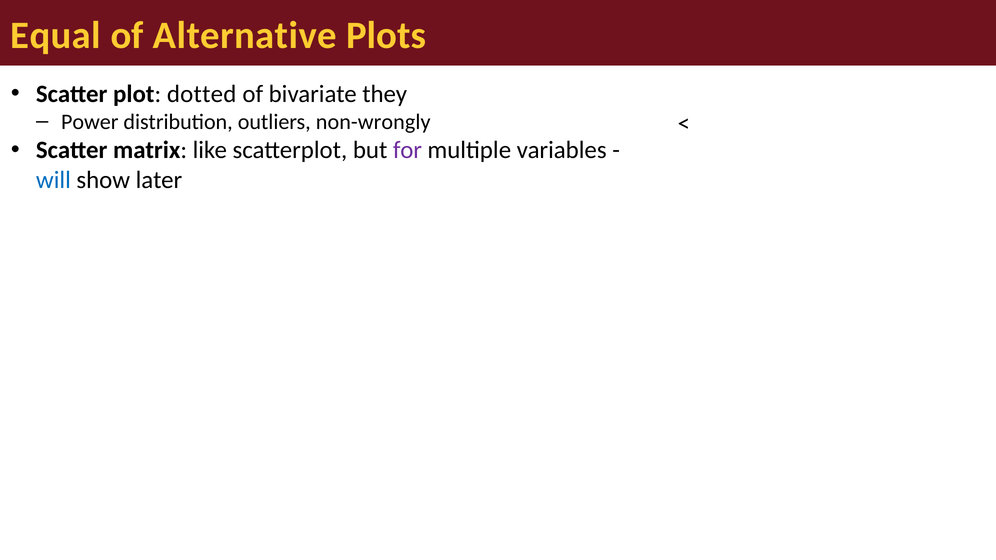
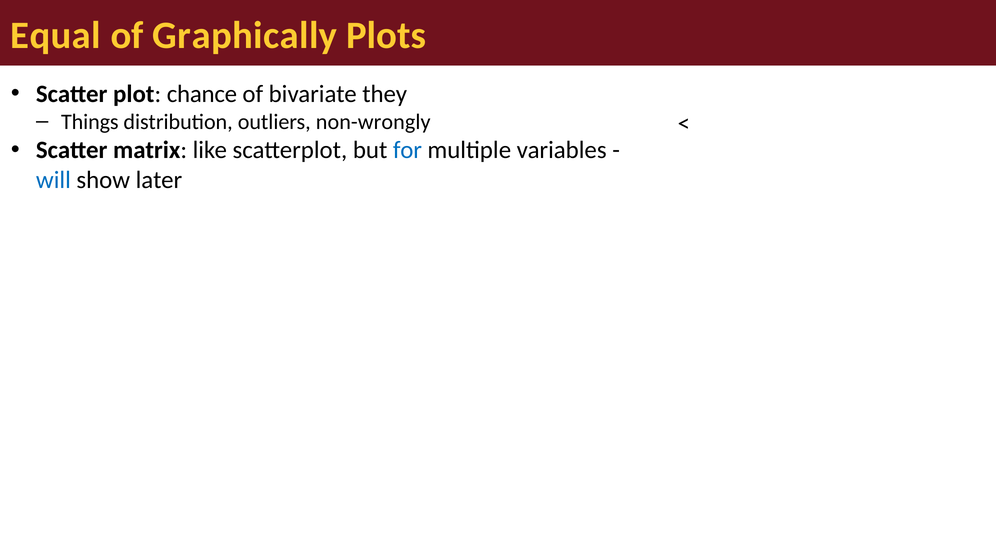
Alternative: Alternative -> Graphically
dotted: dotted -> chance
Power: Power -> Things
for colour: purple -> blue
